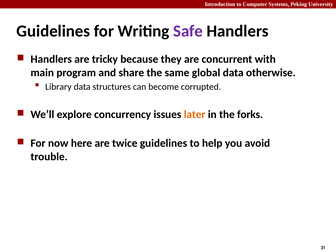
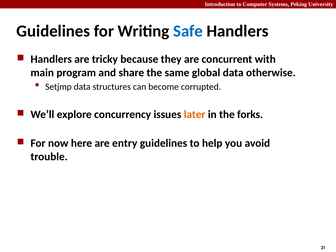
Safe colour: purple -> blue
Library: Library -> Setjmp
twice: twice -> entry
